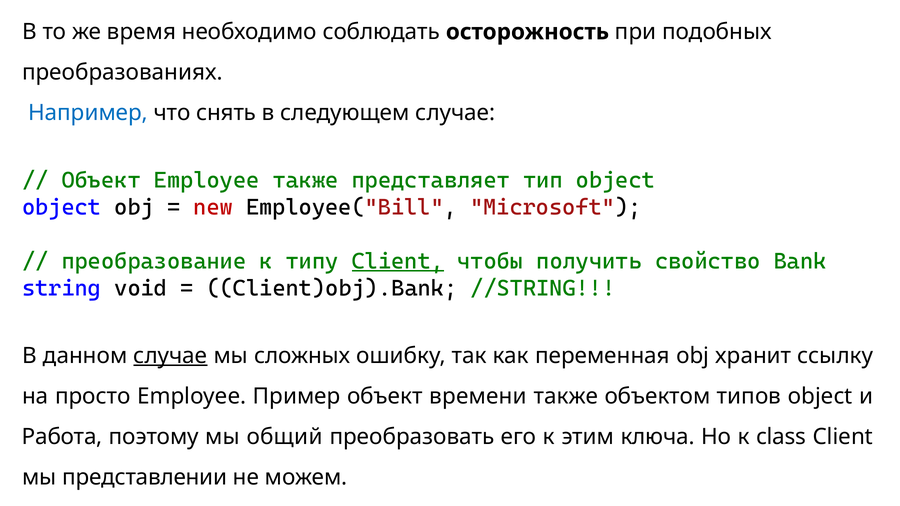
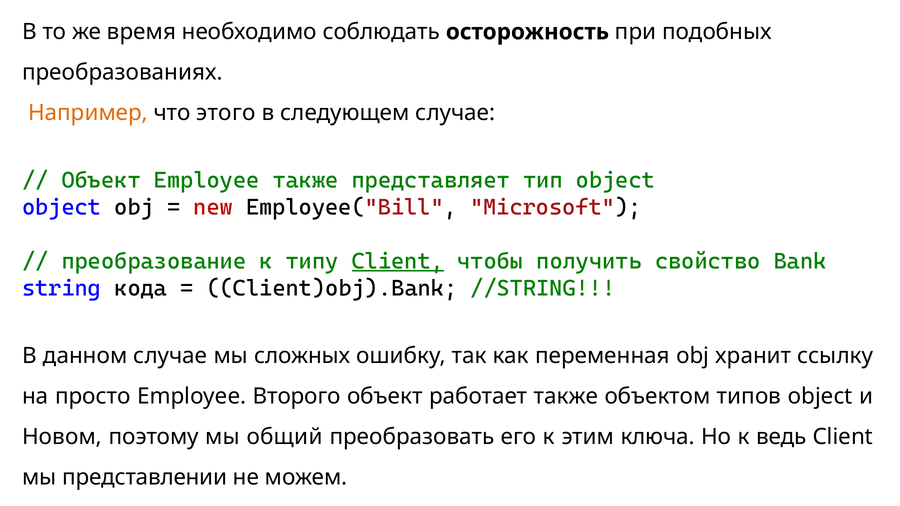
Например colour: blue -> orange
снять: снять -> этого
void: void -> кода
случае at (170, 356) underline: present -> none
Пример: Пример -> Второго
времени: времени -> работает
Работа: Работа -> Новом
class: class -> ведь
